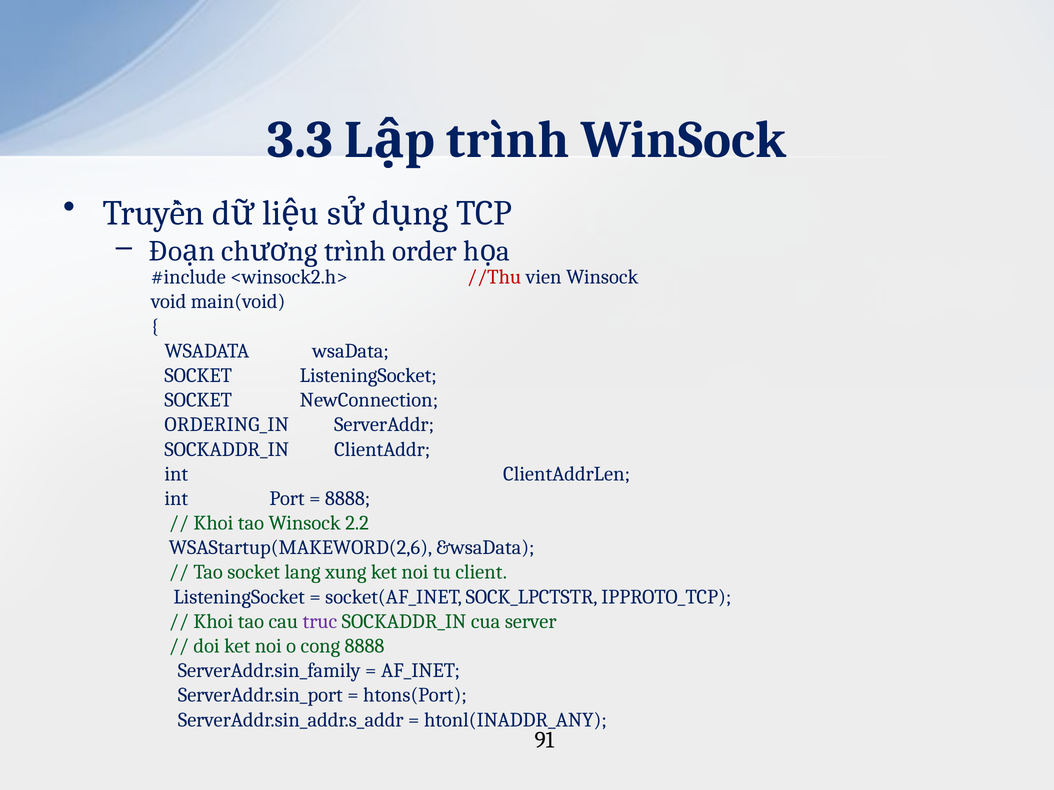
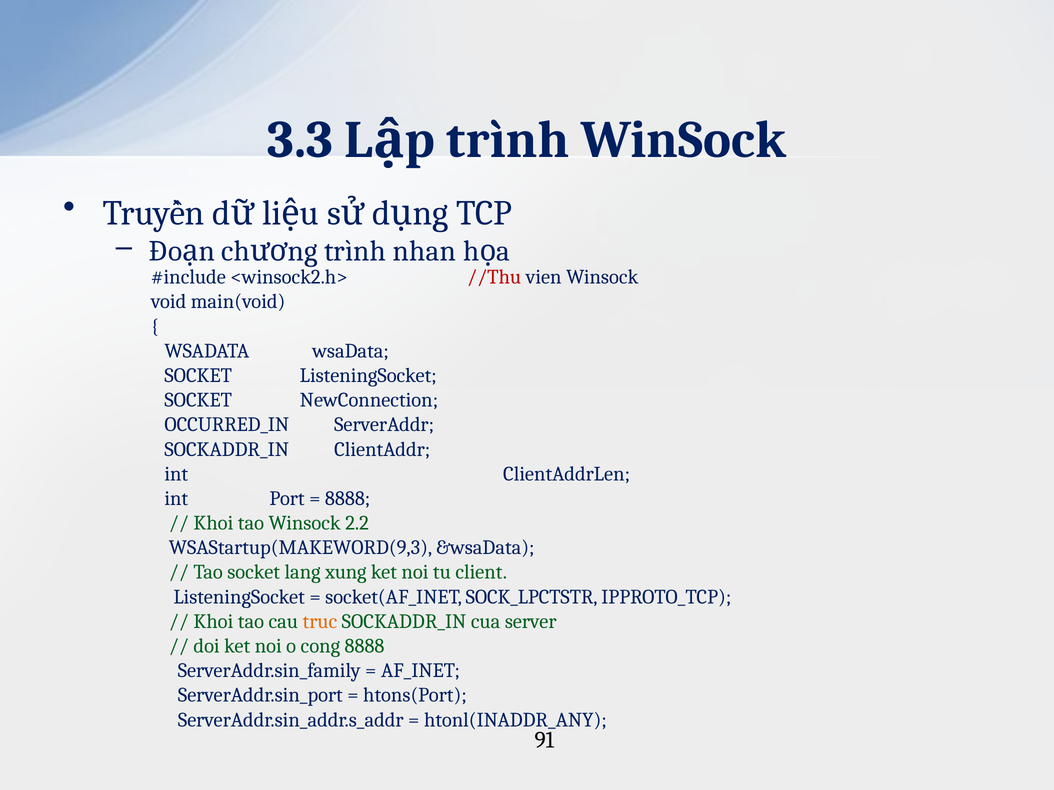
order: order -> nhan
ORDERING_IN: ORDERING_IN -> OCCURRED_IN
WSAStartup(MAKEWORD(2,6: WSAStartup(MAKEWORD(2,6 -> WSAStartup(MAKEWORD(9,3
truc colour: purple -> orange
